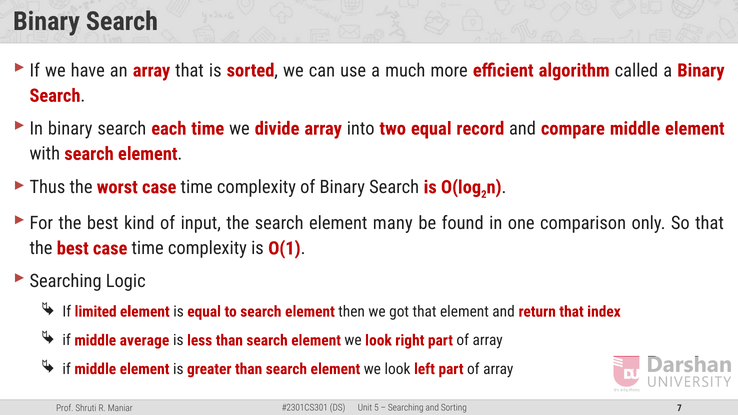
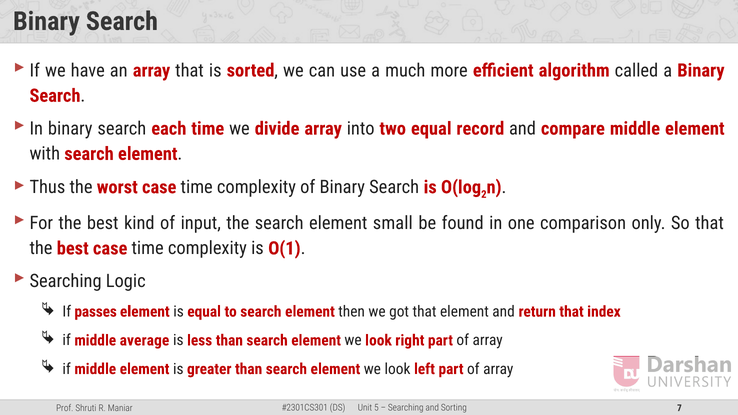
many: many -> small
limited: limited -> passes
